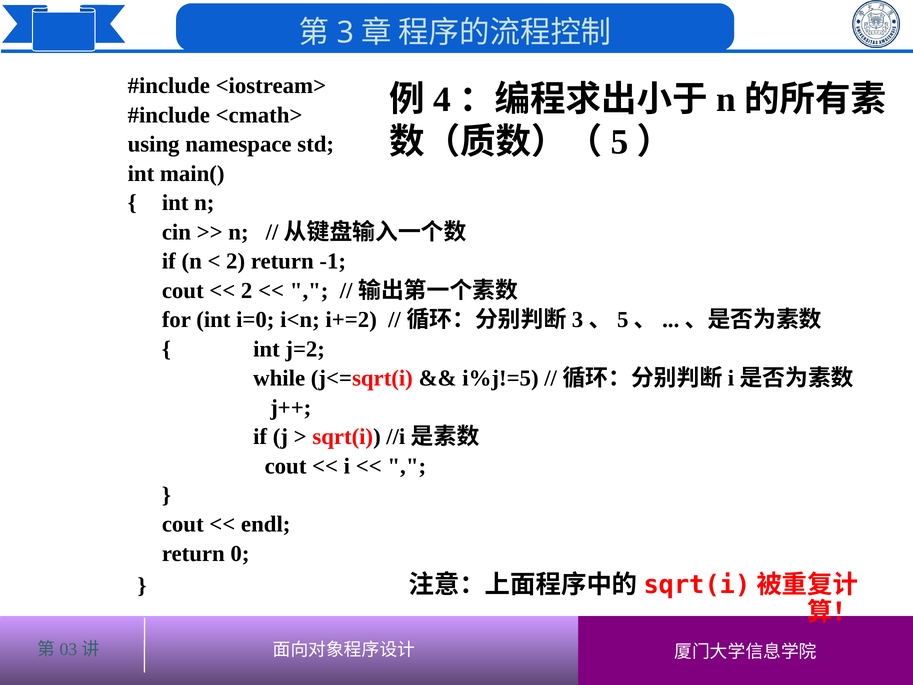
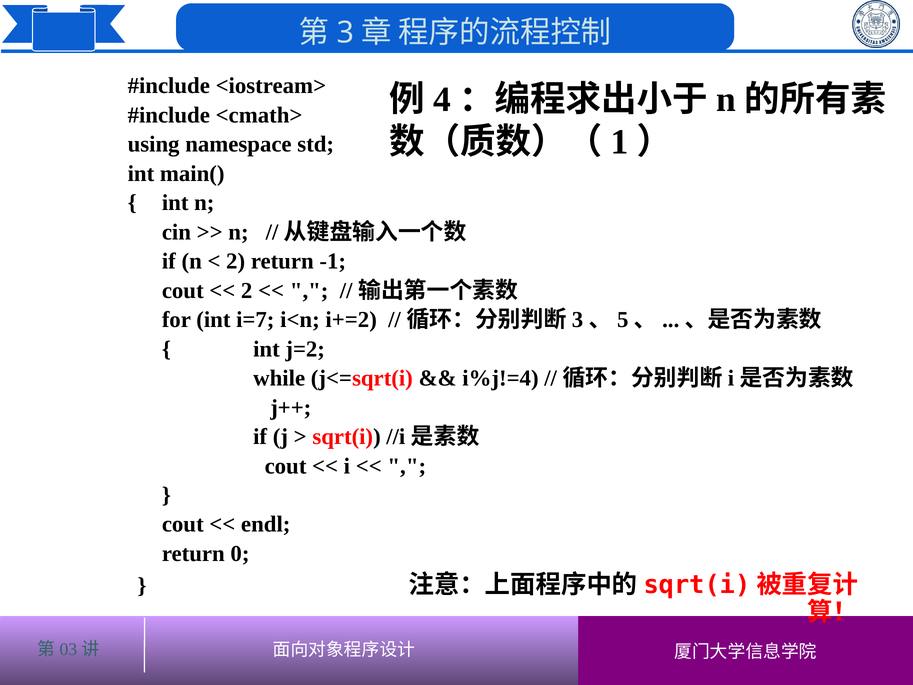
5: 5 -> 1
i=0: i=0 -> i=7
i%j!=5: i%j!=5 -> i%j!=4
